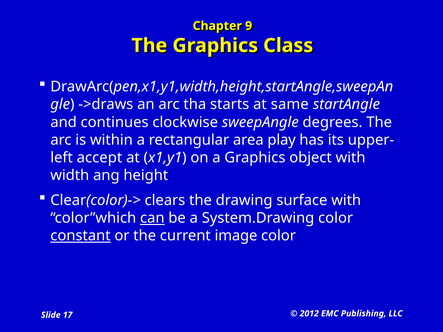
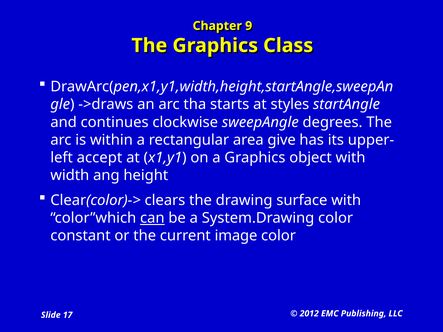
same: same -> styles
play: play -> give
constant underline: present -> none
